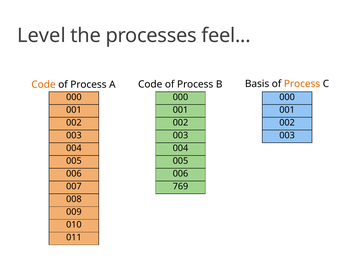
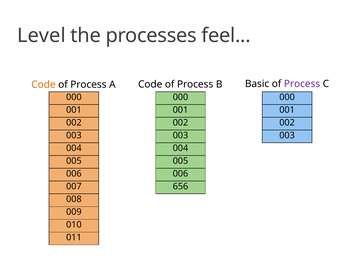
Basis: Basis -> Basic
Process at (302, 84) colour: orange -> purple
769: 769 -> 656
